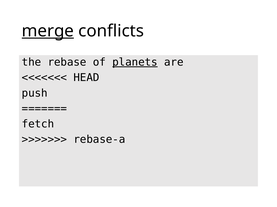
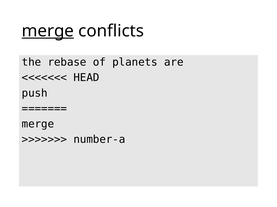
planets underline: present -> none
fetch at (38, 124): fetch -> merge
rebase-a: rebase-a -> number-a
